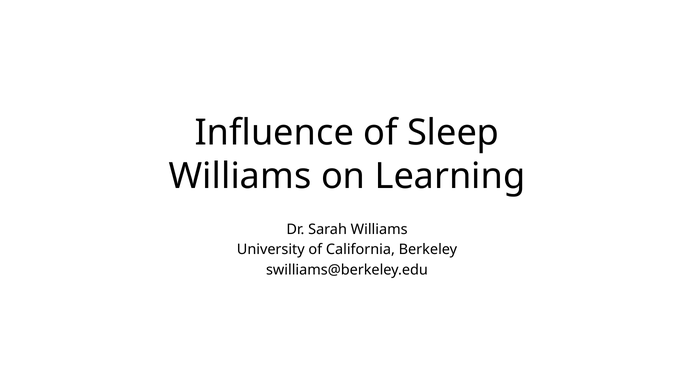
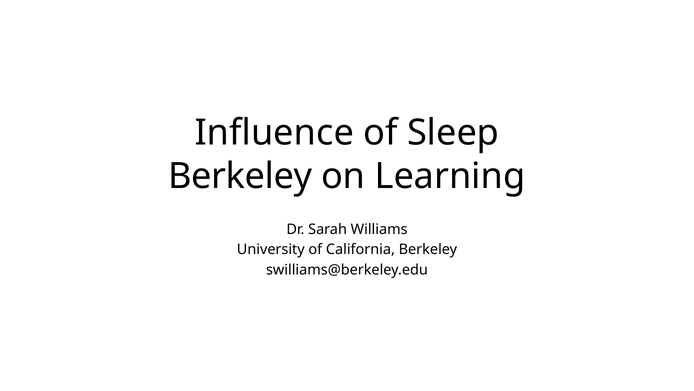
Williams at (240, 176): Williams -> Berkeley
